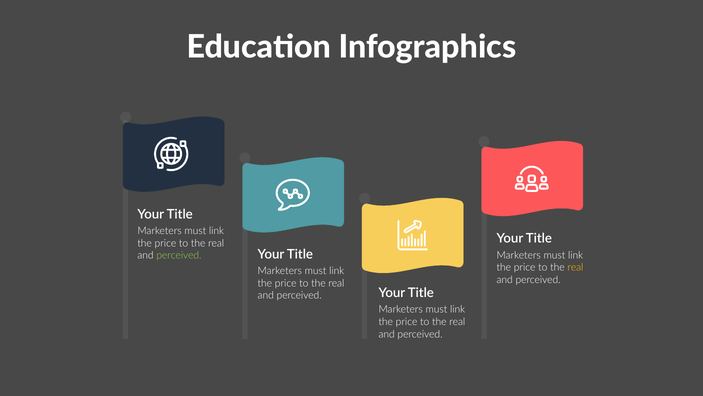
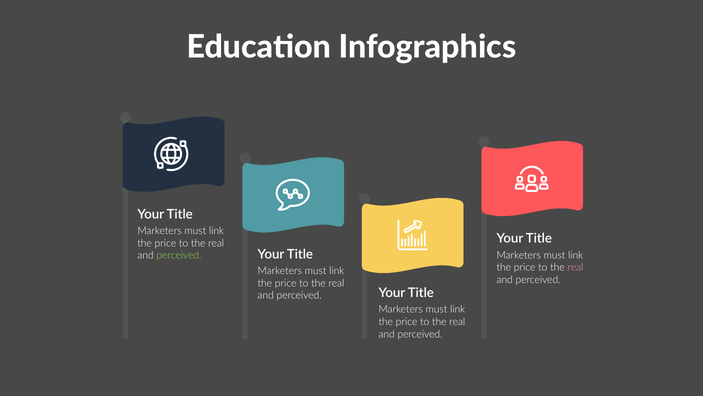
real at (575, 267) colour: yellow -> pink
